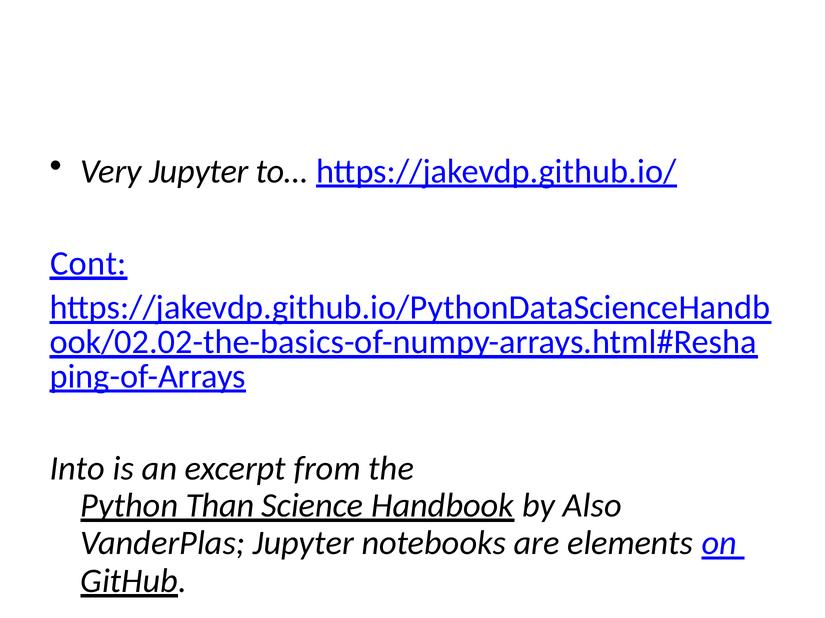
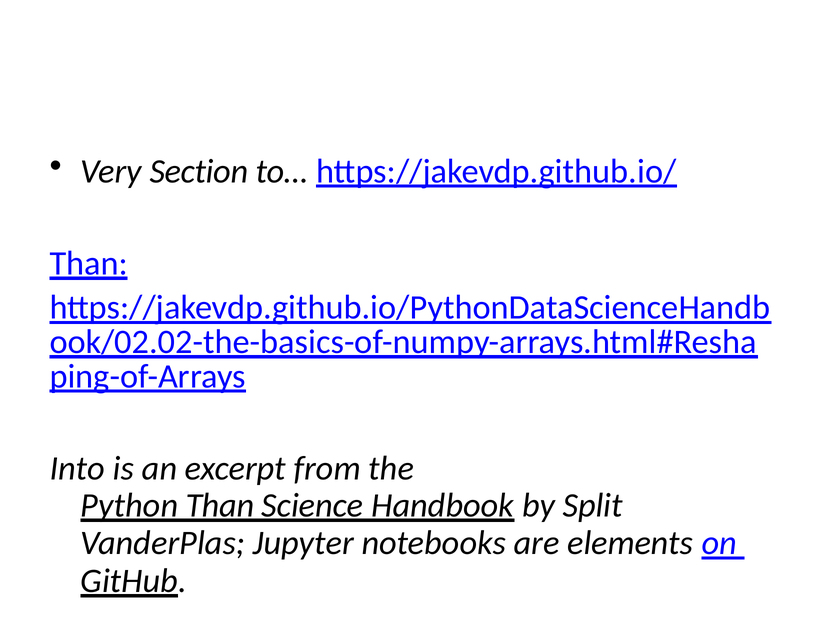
Very Jupyter: Jupyter -> Section
Cont at (88, 264): Cont -> Than
Also: Also -> Split
